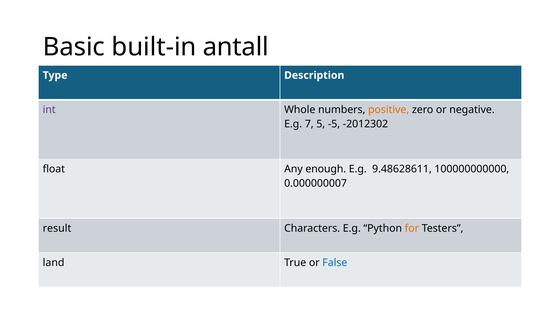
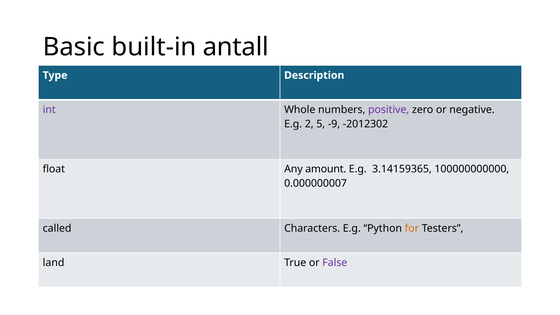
positive colour: orange -> purple
7: 7 -> 2
-5: -5 -> -9
enough: enough -> amount
9.48628611: 9.48628611 -> 3.14159365
result: result -> called
False colour: blue -> purple
